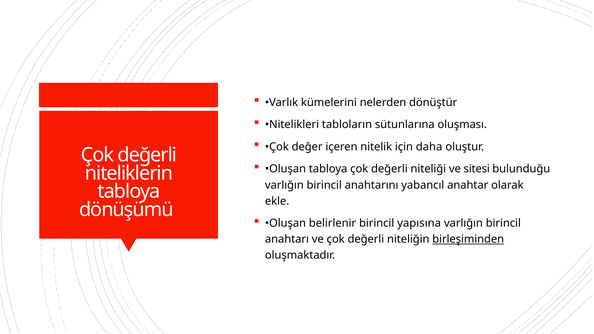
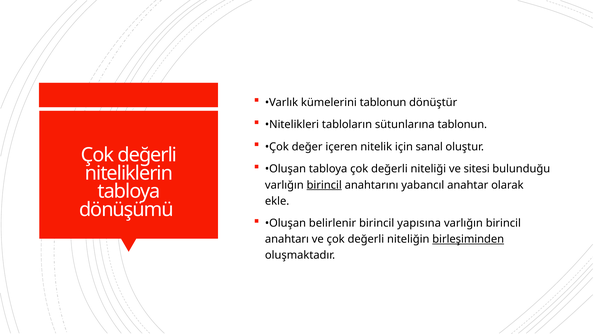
kümelerini nelerden: nelerden -> tablonun
sütunlarına oluşması: oluşması -> tablonun
daha: daha -> sanal
birincil at (324, 185) underline: none -> present
